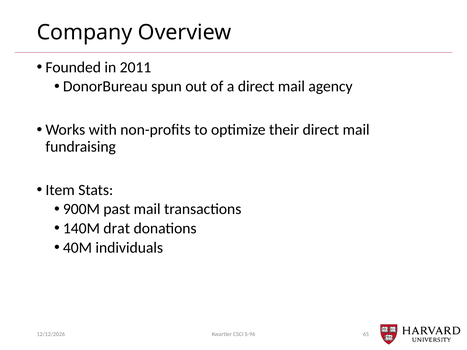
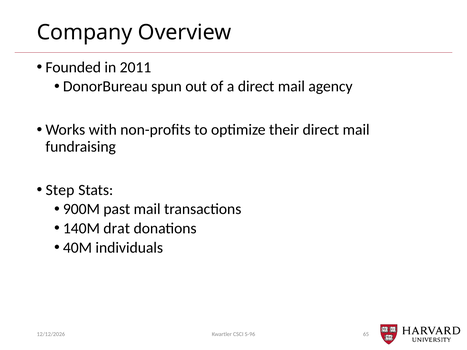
Item: Item -> Step
